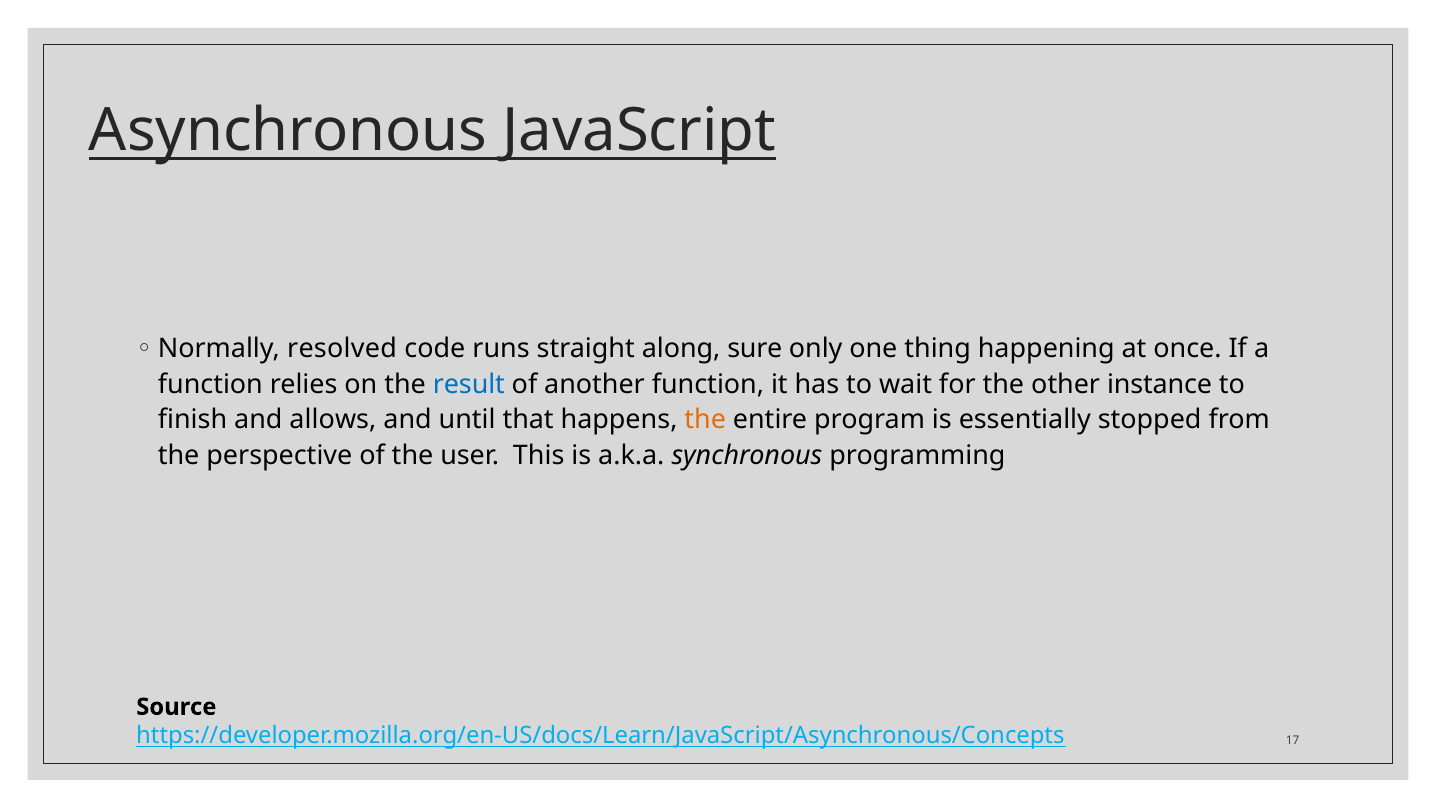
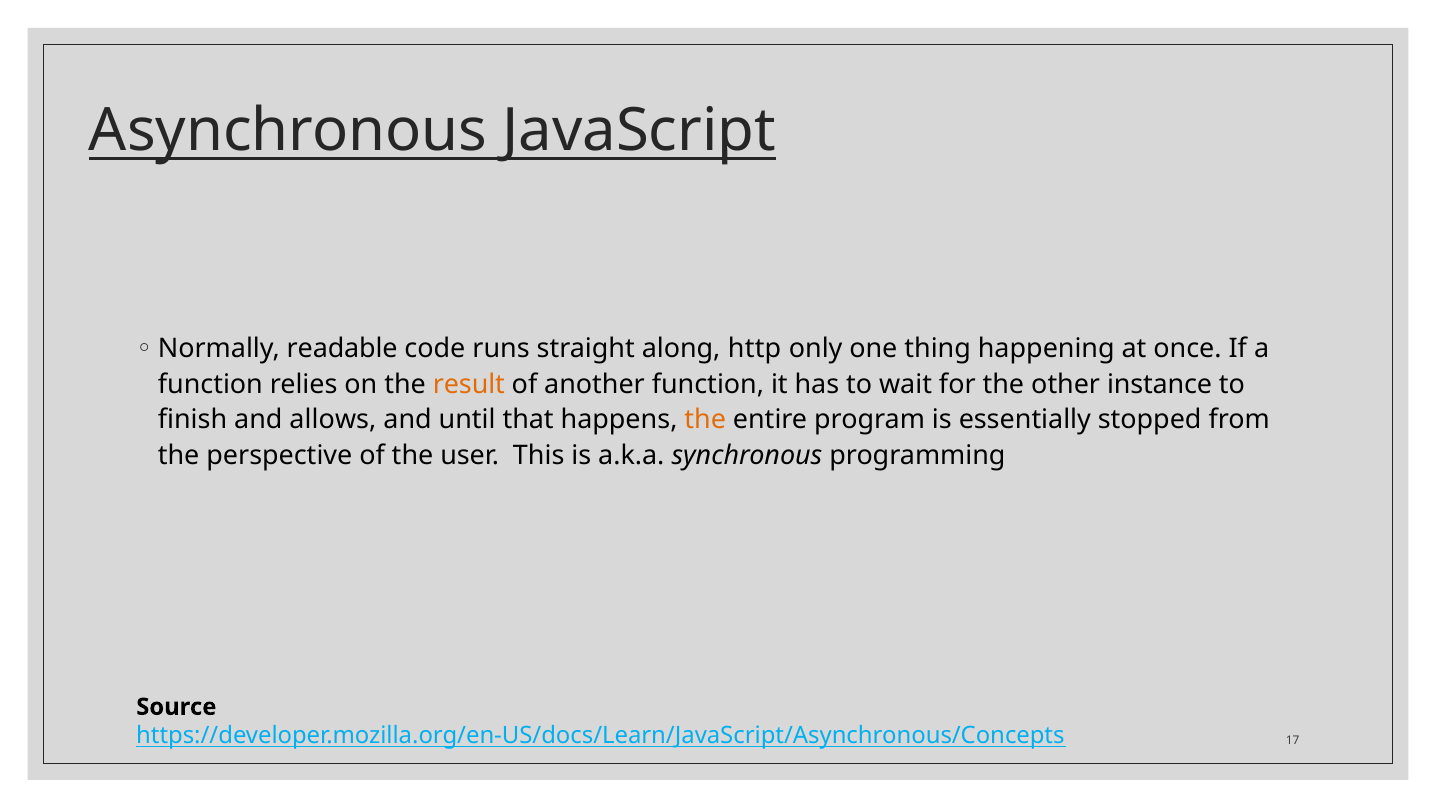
resolved: resolved -> readable
sure: sure -> http
result colour: blue -> orange
